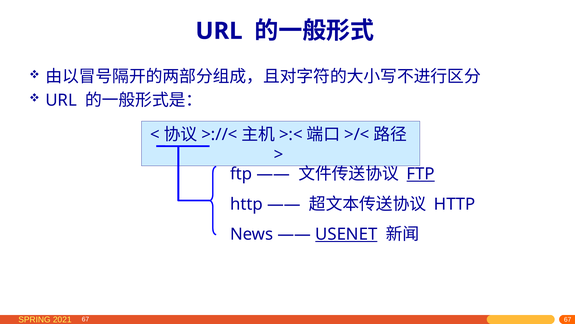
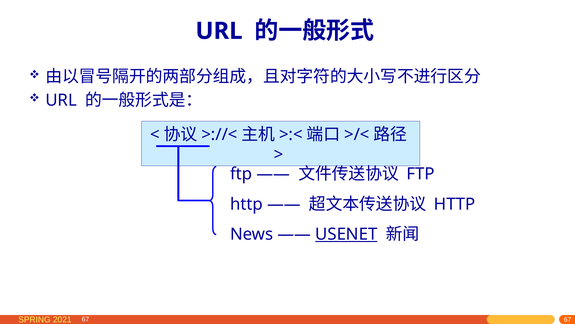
FTP at (421, 174) underline: present -> none
